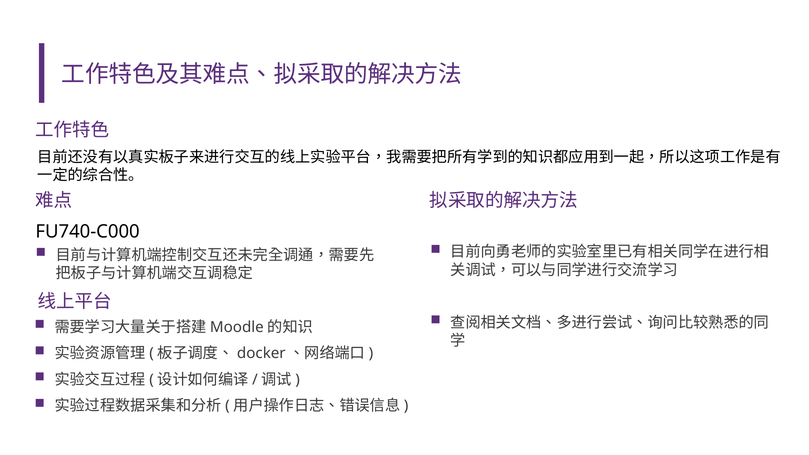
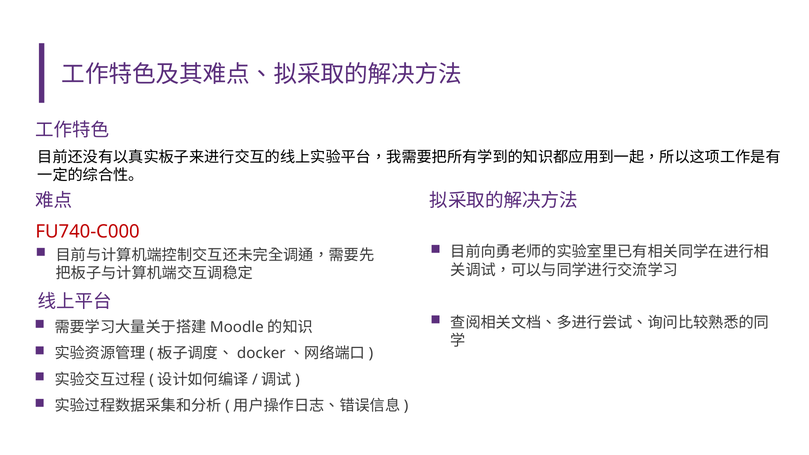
FU740-C000 colour: black -> red
